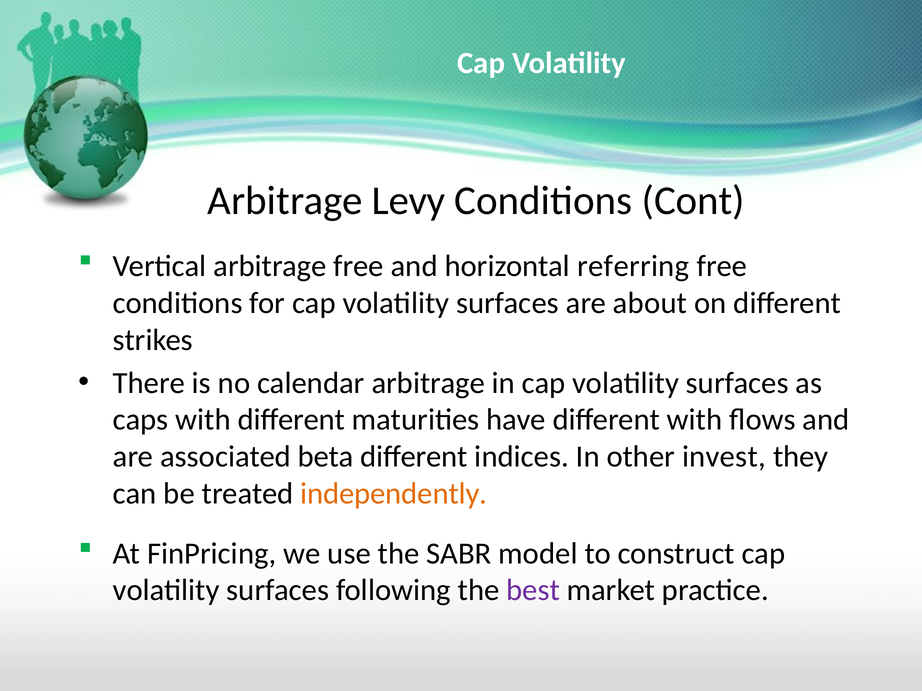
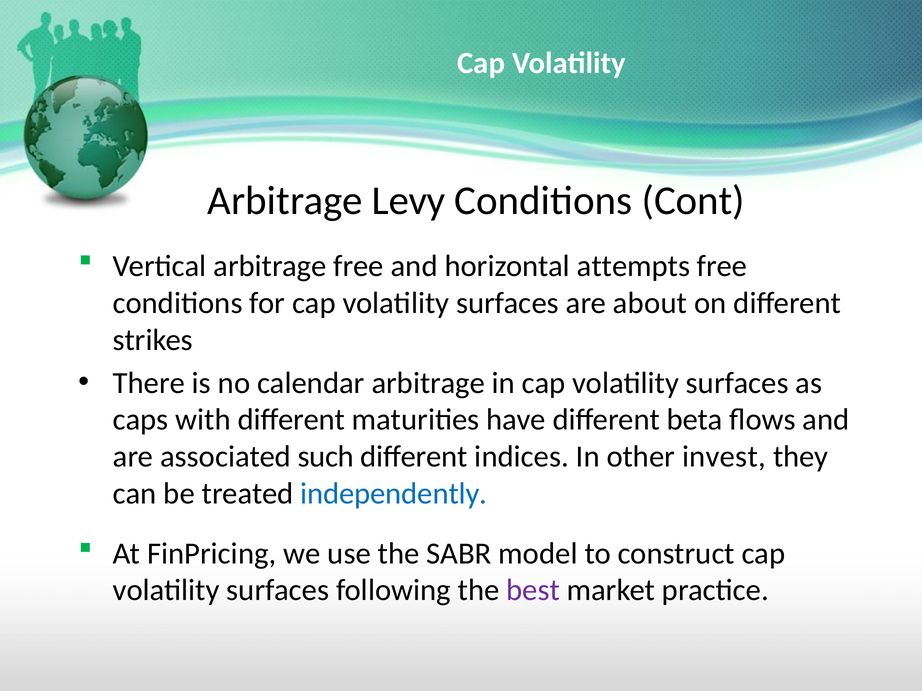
referring: referring -> attempts
different with: with -> beta
beta: beta -> such
independently colour: orange -> blue
